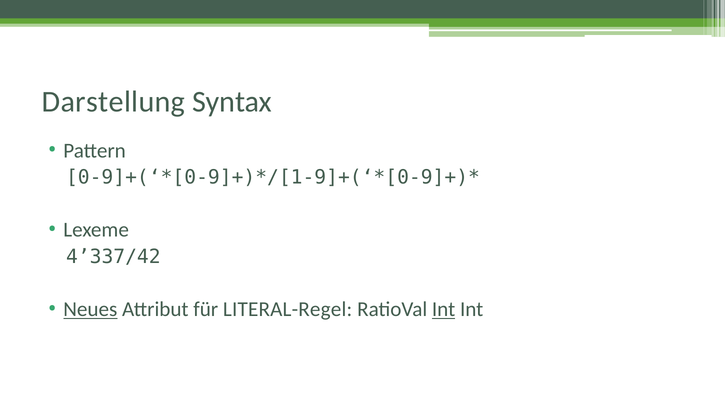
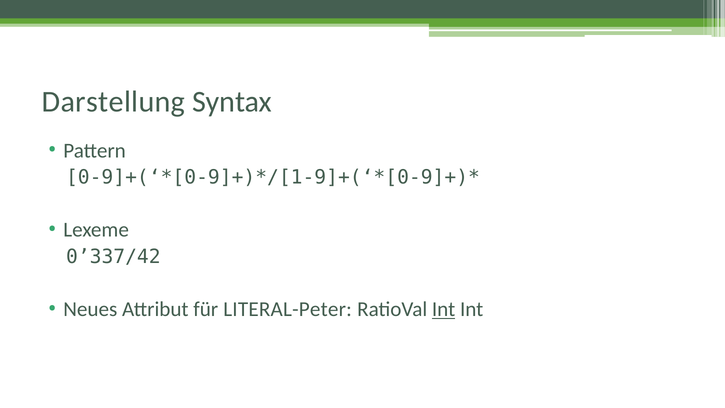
4’337/42: 4’337/42 -> 0’337/42
Neues underline: present -> none
LITERAL-Regel: LITERAL-Regel -> LITERAL-Peter
